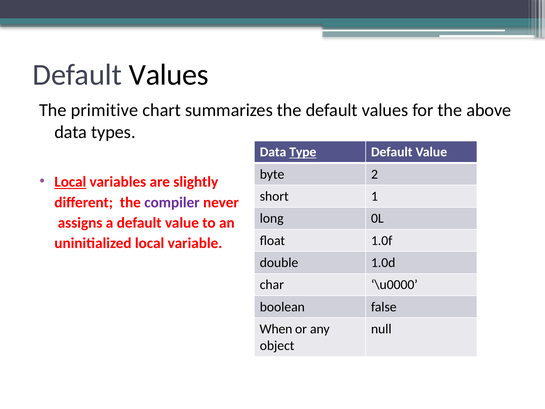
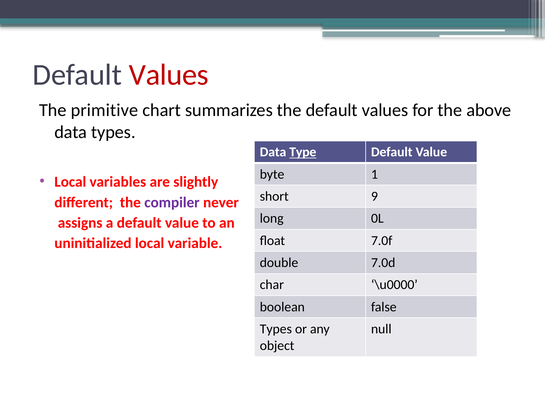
Values at (169, 75) colour: black -> red
2: 2 -> 1
Local at (70, 182) underline: present -> none
1: 1 -> 9
1.0f: 1.0f -> 7.0f
1.0d: 1.0d -> 7.0d
When at (276, 329): When -> Types
